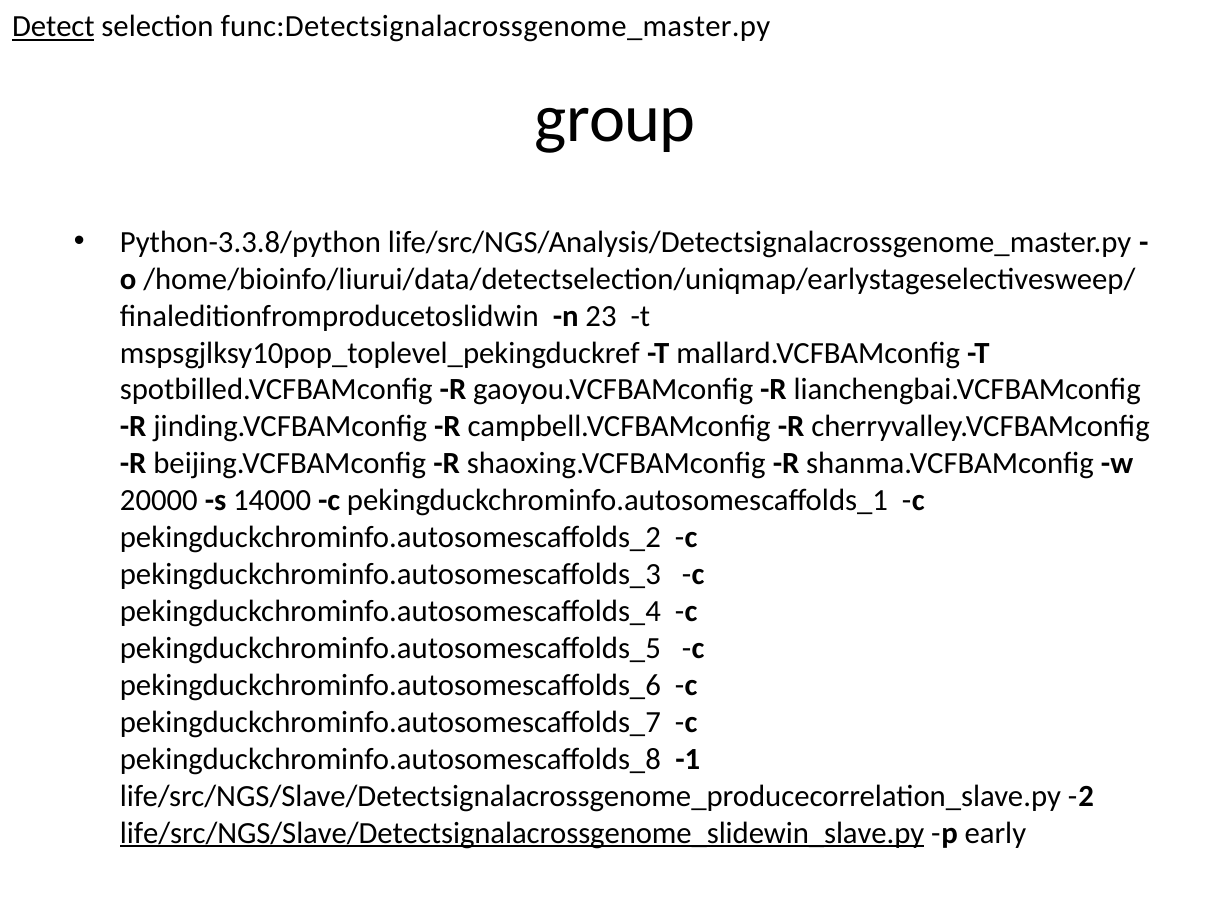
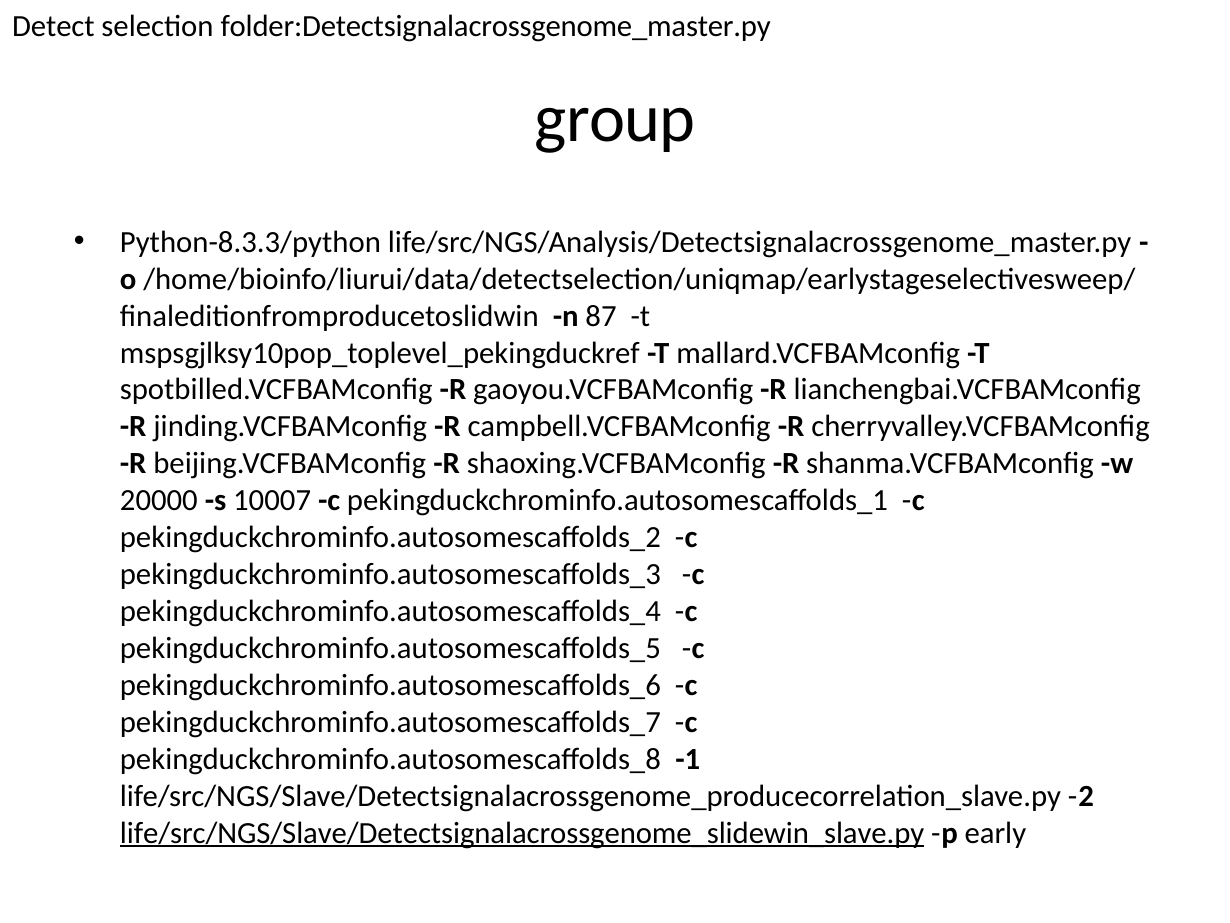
Detect underline: present -> none
func:Detectsignalacrossgenome_master.py: func:Detectsignalacrossgenome_master.py -> folder:Detectsignalacrossgenome_master.py
Python-3.3.8/python: Python-3.3.8/python -> Python-8.3.3/python
23: 23 -> 87
14000: 14000 -> 10007
